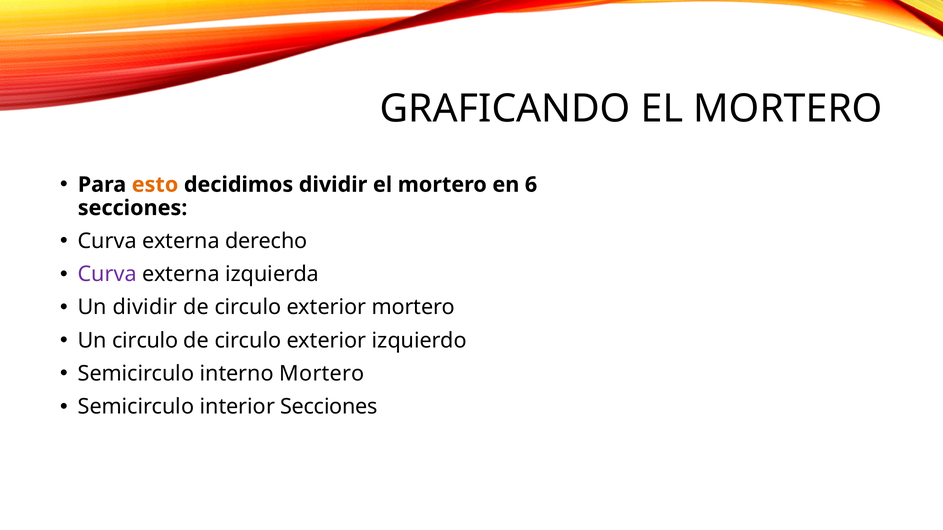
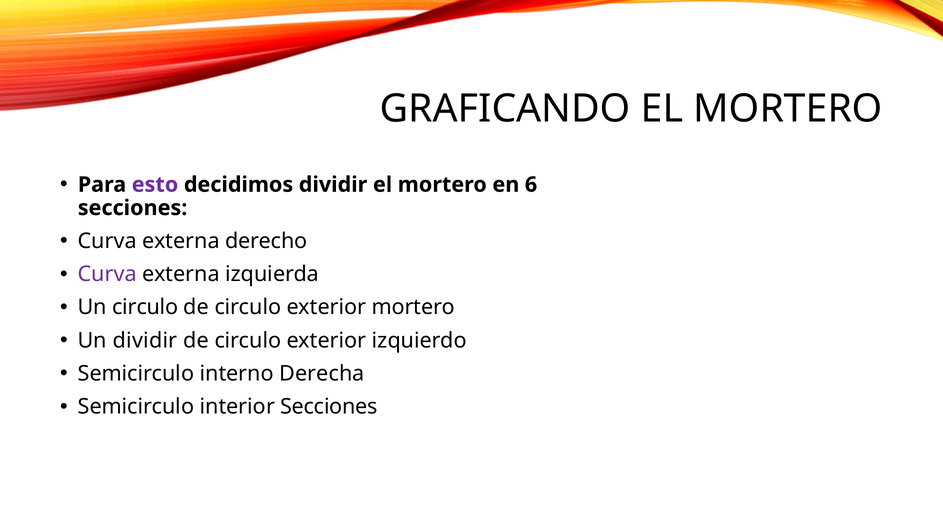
esto colour: orange -> purple
Un dividir: dividir -> circulo
Un circulo: circulo -> dividir
interno Mortero: Mortero -> Derecha
